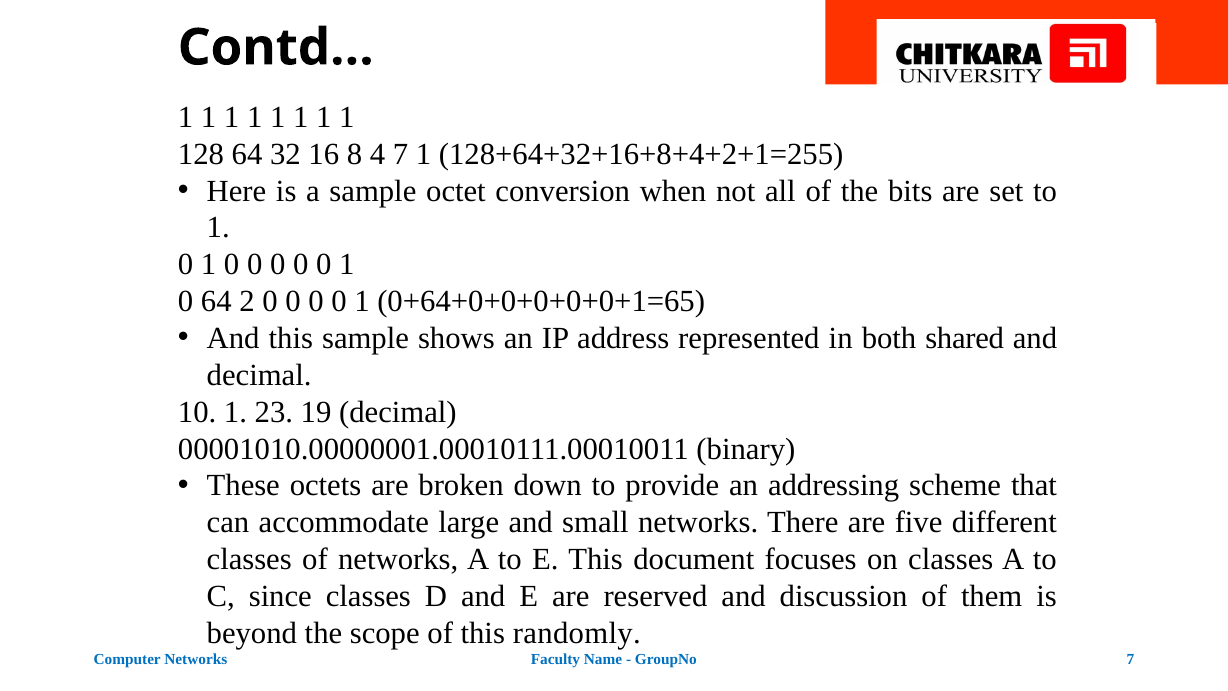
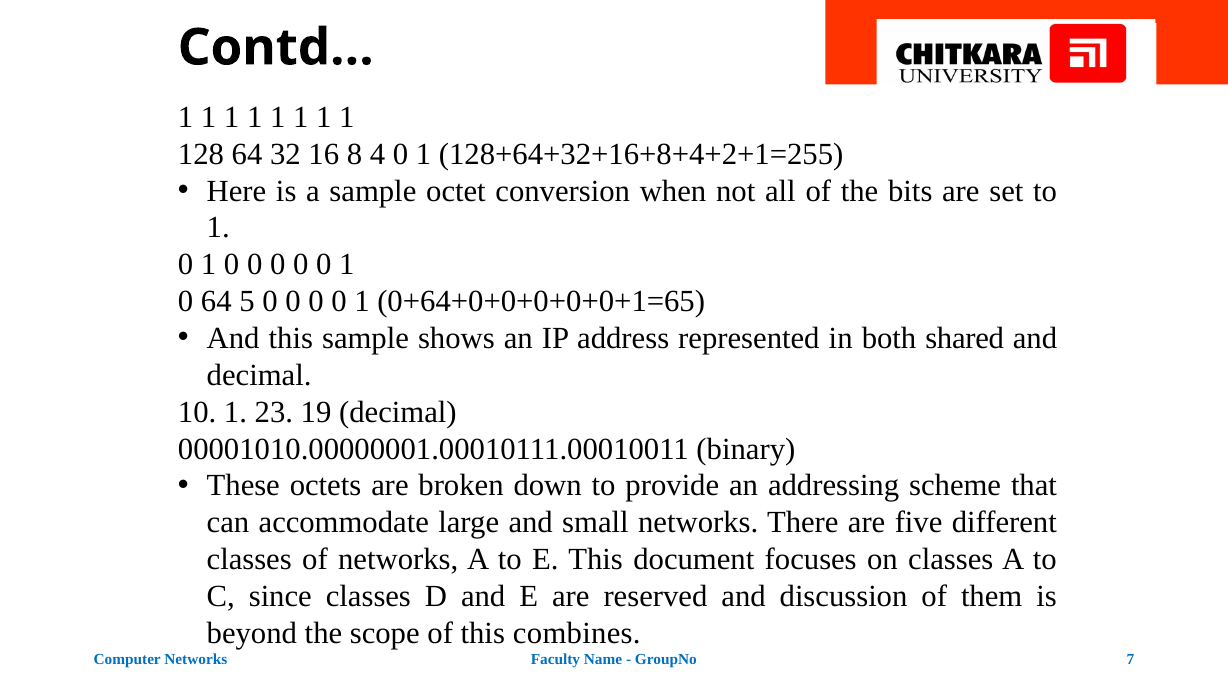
4 7: 7 -> 0
2: 2 -> 5
randomly: randomly -> combines
